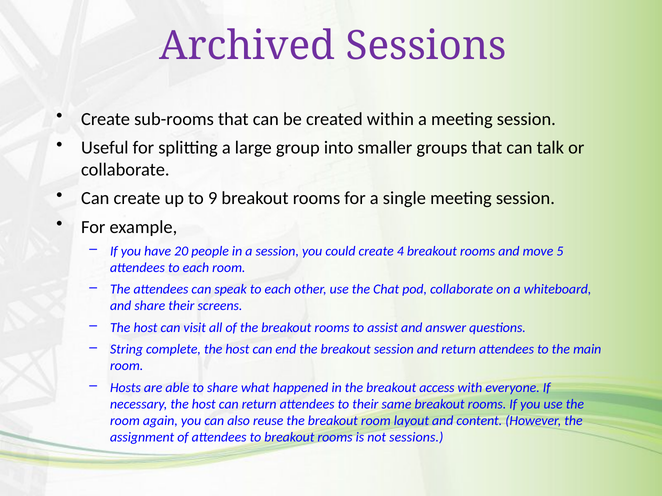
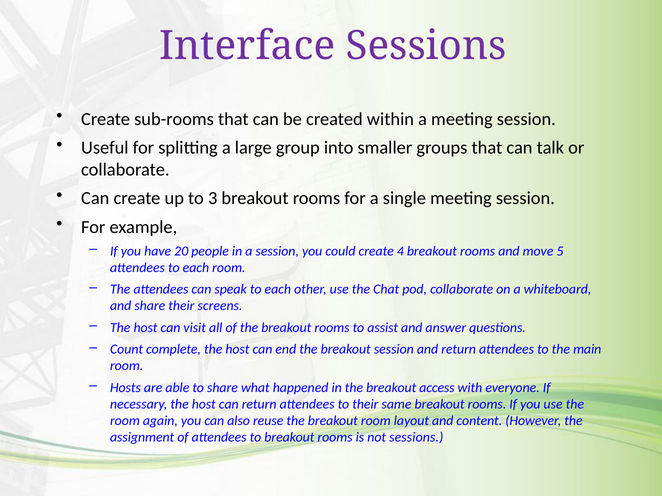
Archived: Archived -> Interface
9: 9 -> 3
String: String -> Count
